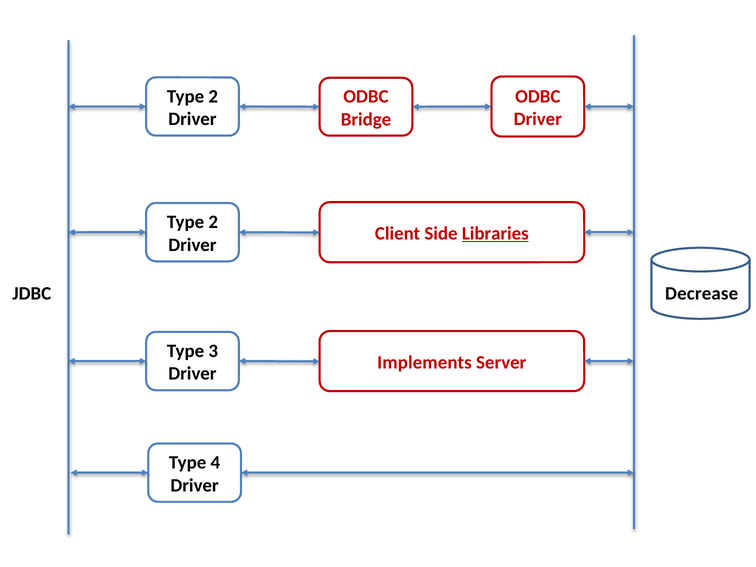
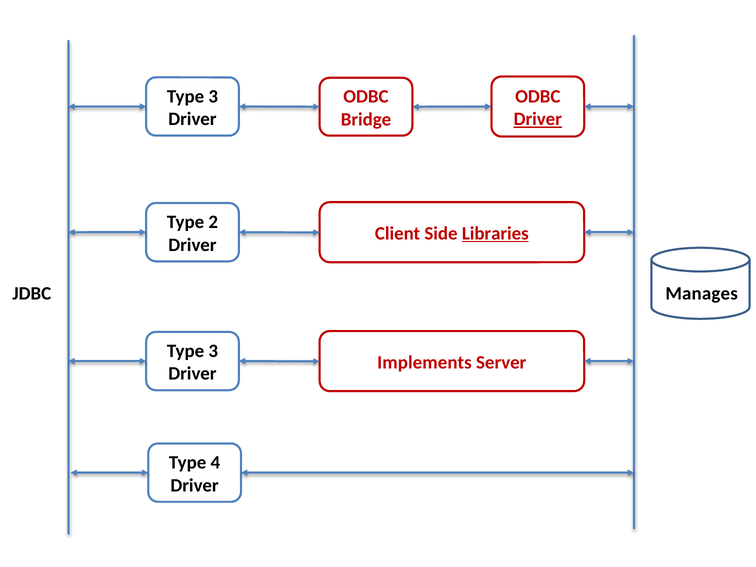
2 at (213, 96): 2 -> 3
Driver at (538, 119) underline: none -> present
Decrease: Decrease -> Manages
